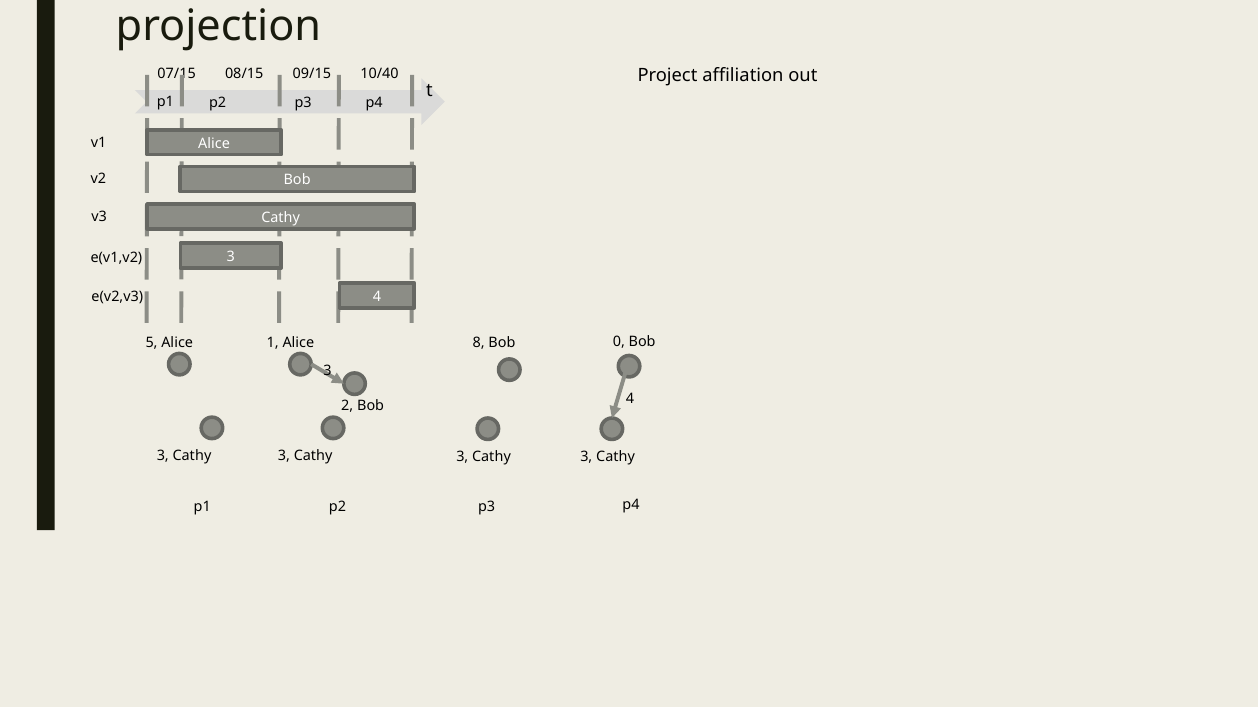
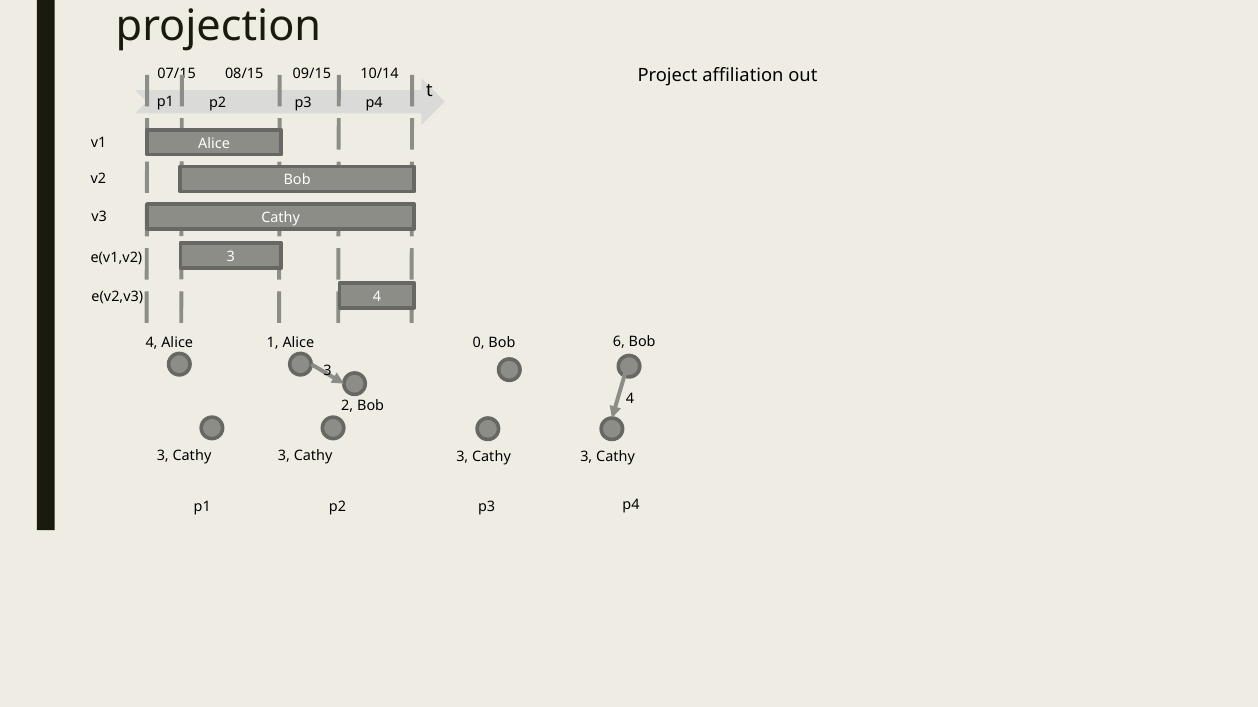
10/40: 10/40 -> 10/14
0: 0 -> 6
8: 8 -> 0
5 at (152, 343): 5 -> 4
